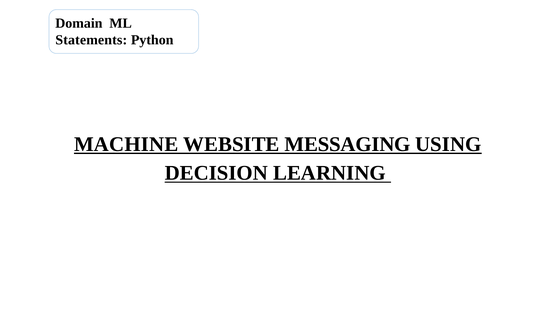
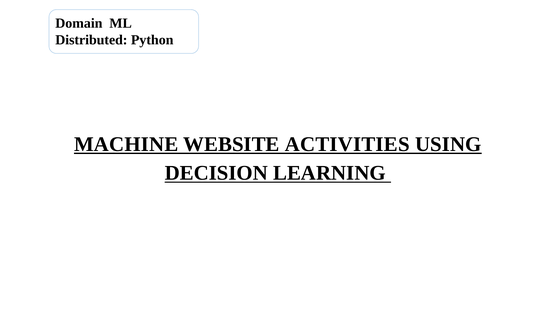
Statements: Statements -> Distributed
MESSAGING: MESSAGING -> ACTIVITIES
